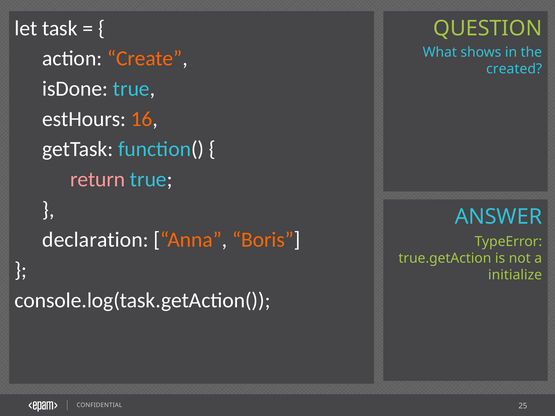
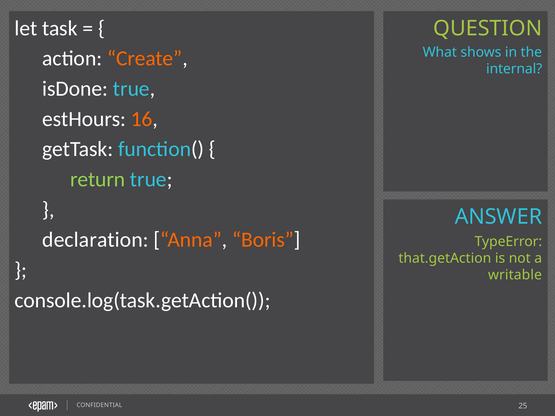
created: created -> internal
return colour: pink -> light green
true.getAction: true.getAction -> that.getAction
initialize: initialize -> writable
